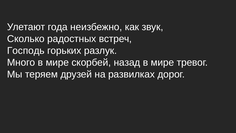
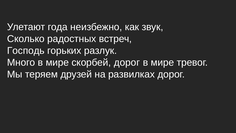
скорбей назад: назад -> дорог
